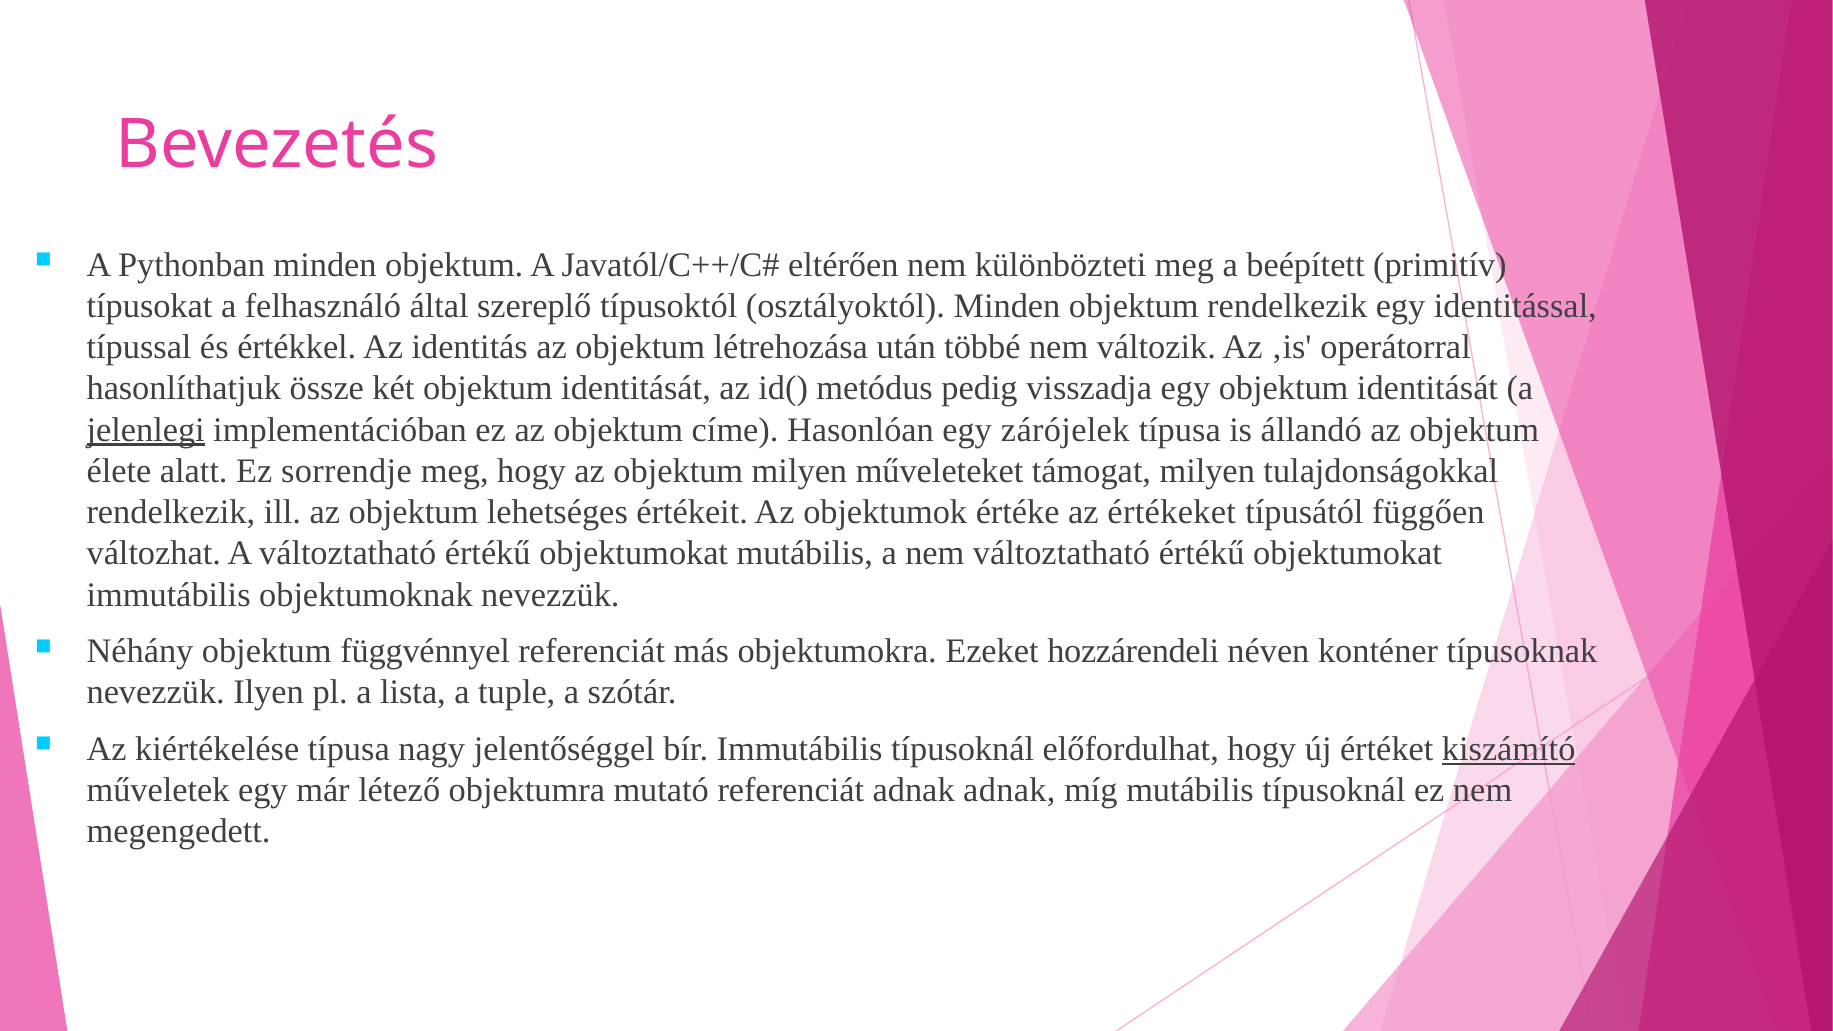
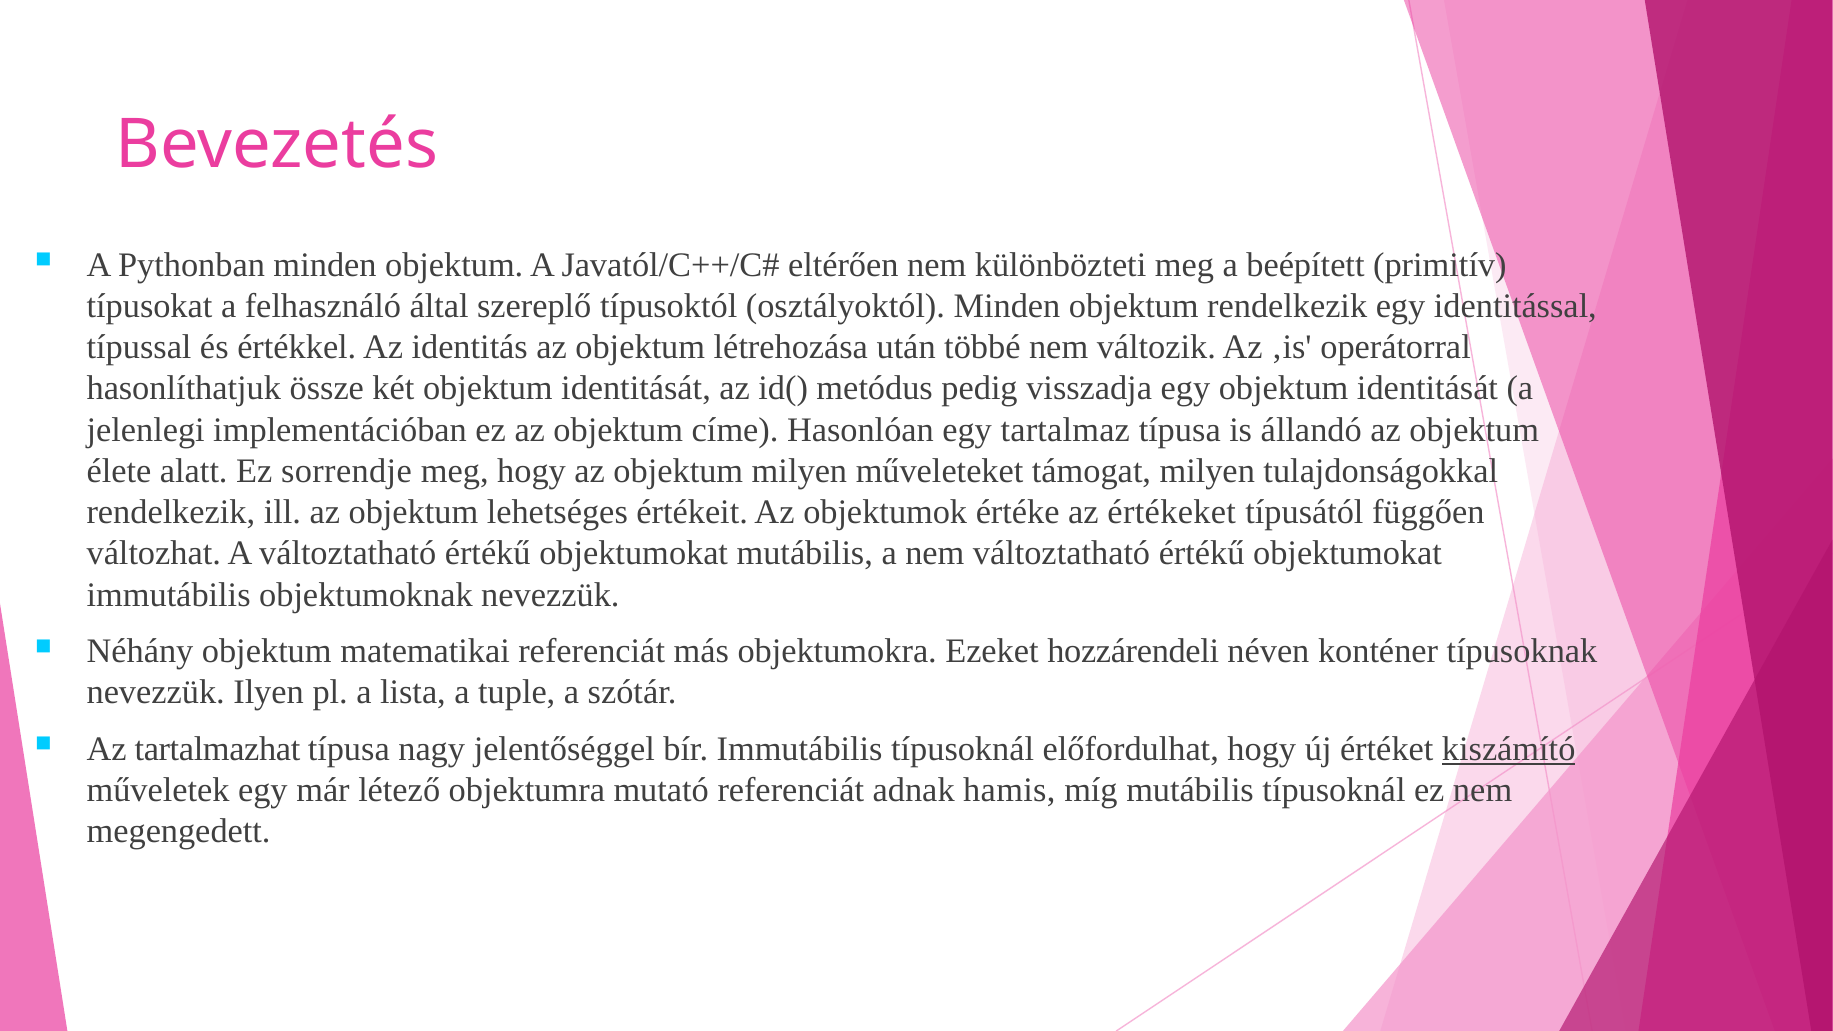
jelenlegi underline: present -> none
zárójelek: zárójelek -> tartalmaz
függvénnyel: függvénnyel -> matematikai
kiértékelése: kiértékelése -> tartalmazhat
adnak adnak: adnak -> hamis
